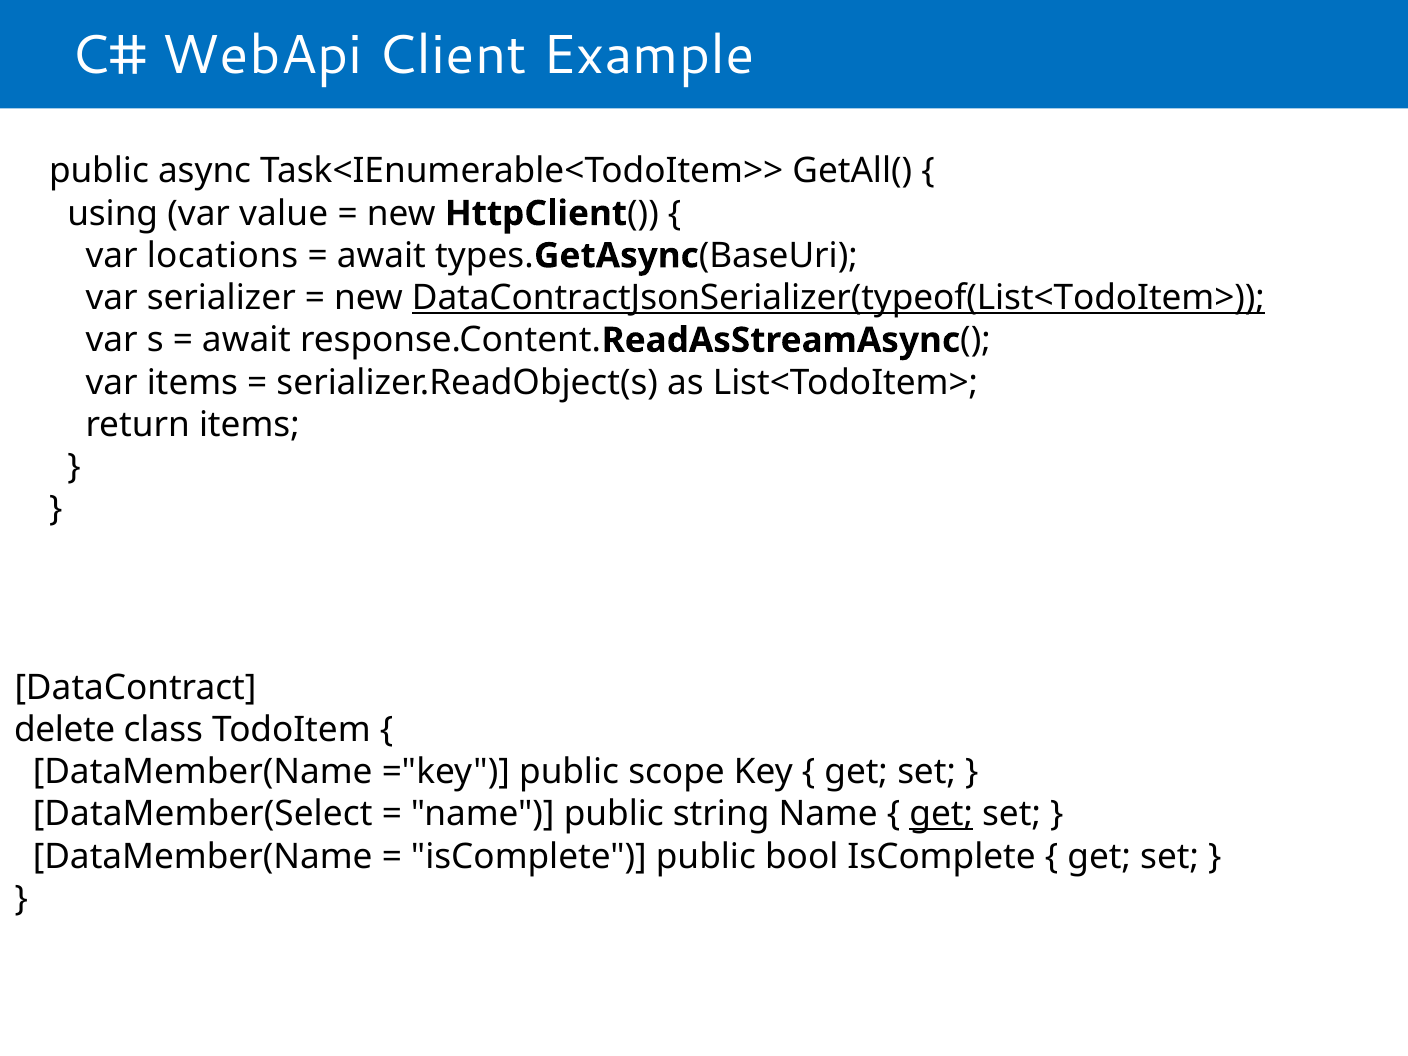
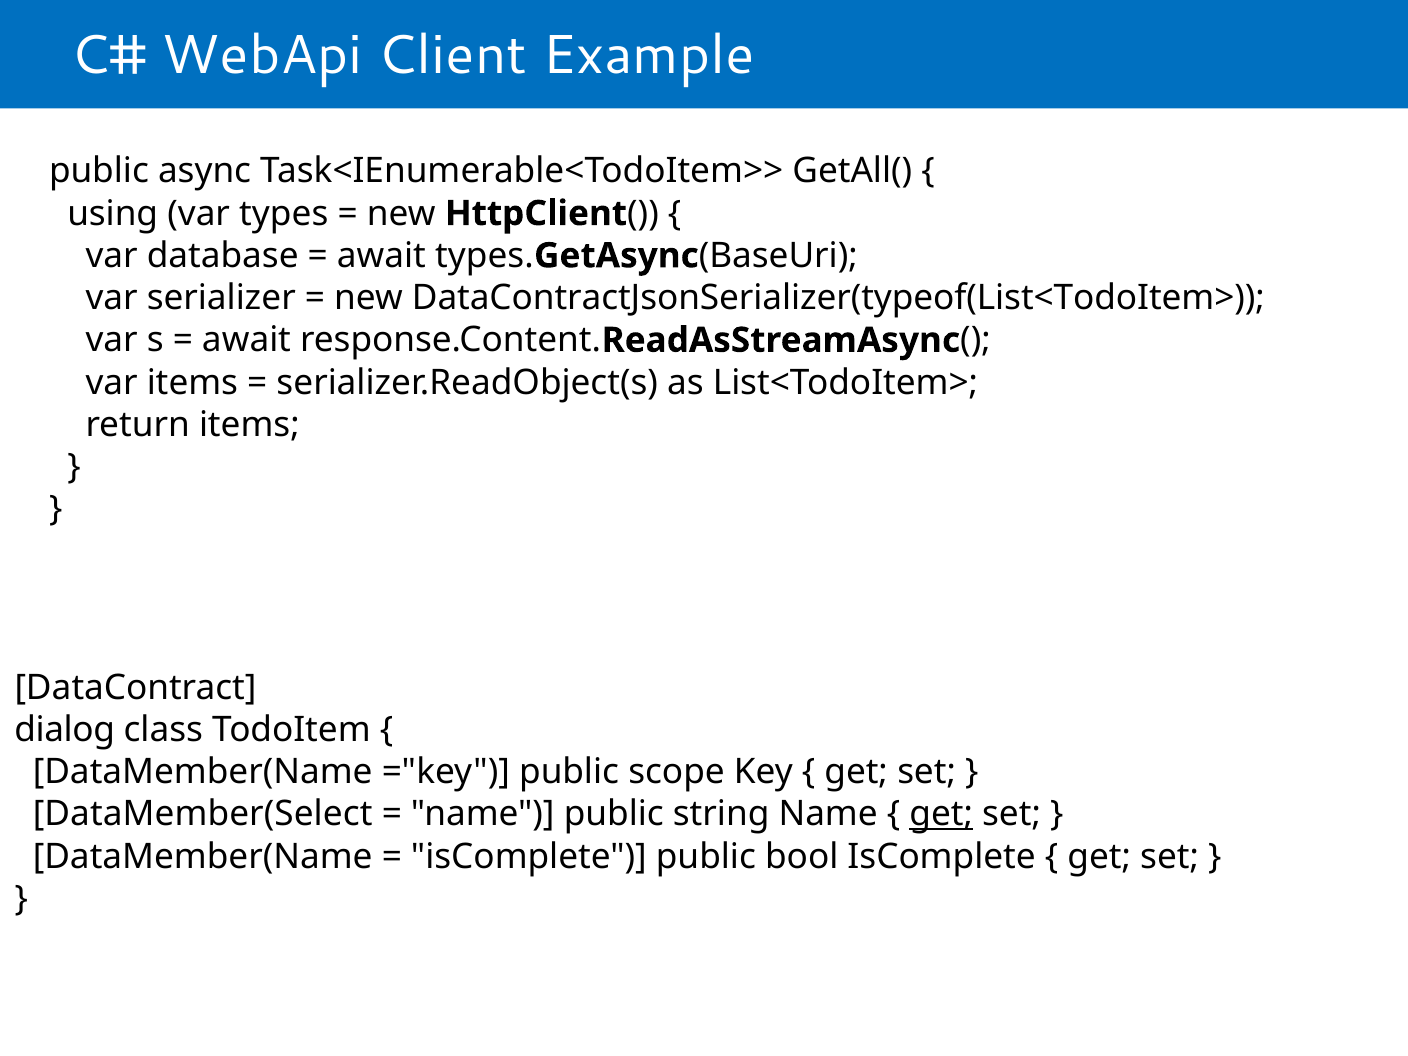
var value: value -> types
locations: locations -> database
DataContractJsonSerializer(typeof(List<TodoItem> underline: present -> none
delete: delete -> dialog
